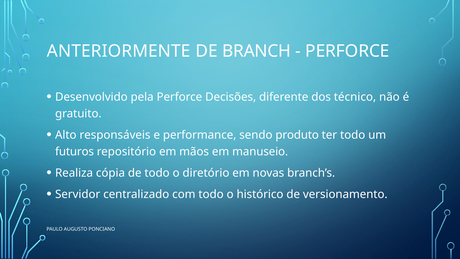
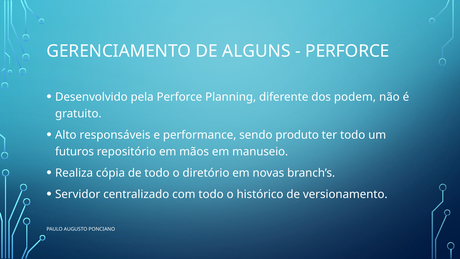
ANTERIORMENTE: ANTERIORMENTE -> GERENCIAMENTO
BRANCH: BRANCH -> ALGUNS
Decisões: Decisões -> Planning
técnico: técnico -> podem
